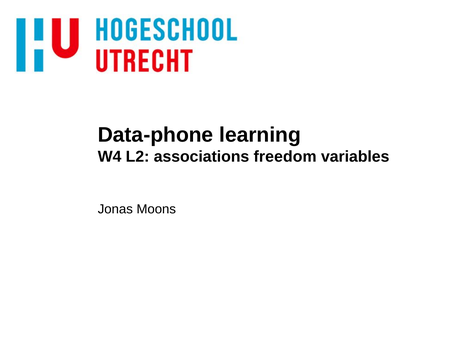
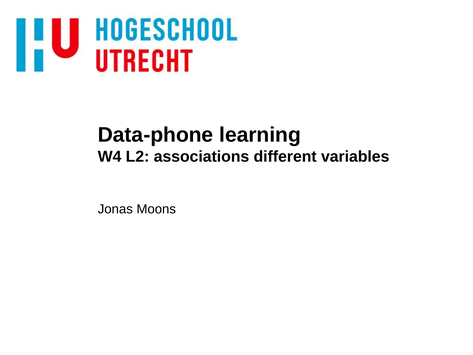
freedom: freedom -> different
